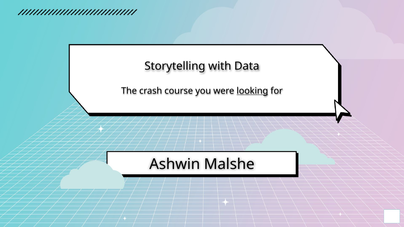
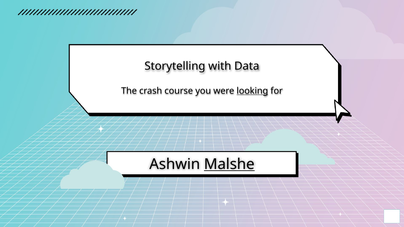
Malshe underline: none -> present
